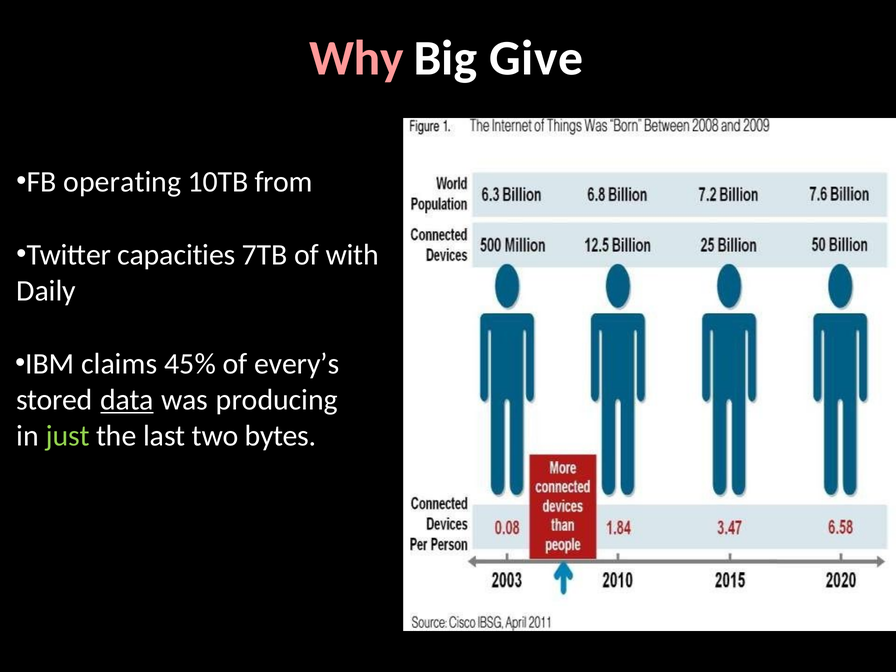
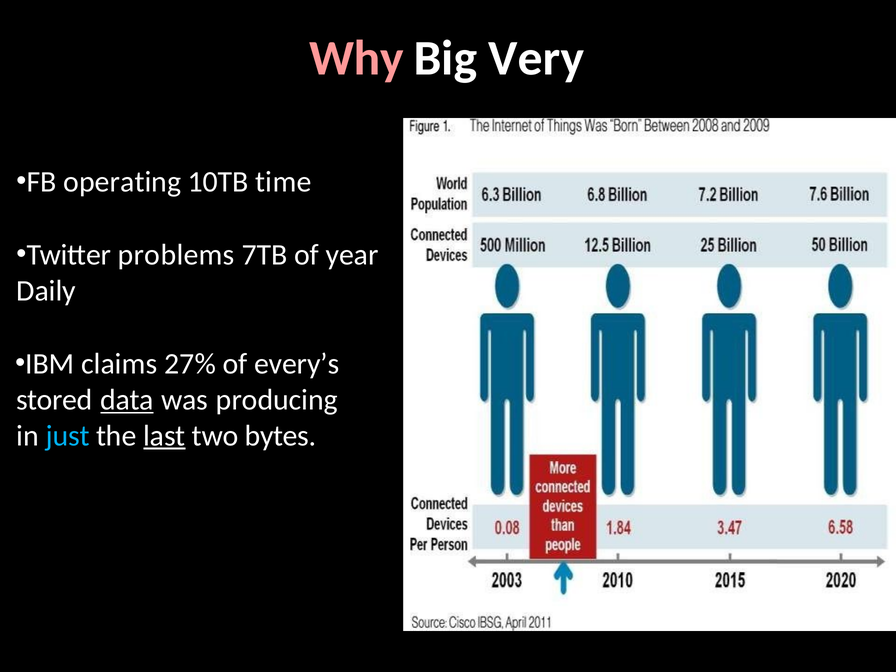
Give: Give -> Very
from: from -> time
capacities: capacities -> problems
with: with -> year
45%: 45% -> 27%
just colour: light green -> light blue
last underline: none -> present
